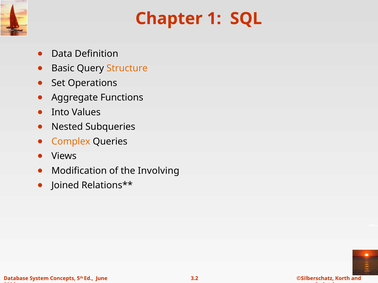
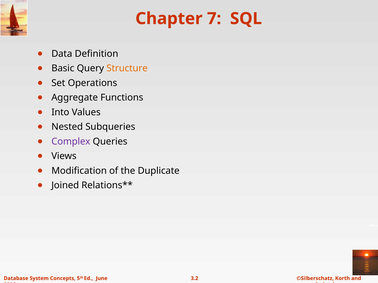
1: 1 -> 7
Complex colour: orange -> purple
Involving: Involving -> Duplicate
